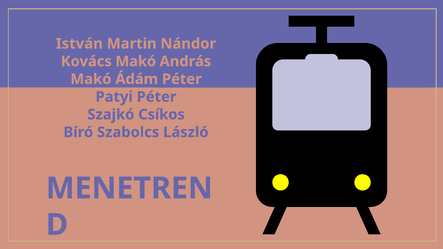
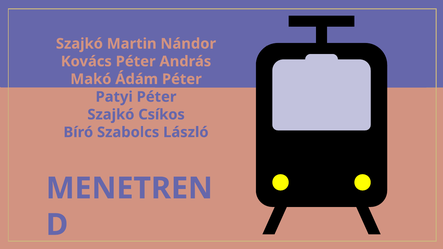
István at (79, 44): István -> Szajkó
Kovács Makó: Makó -> Péter
